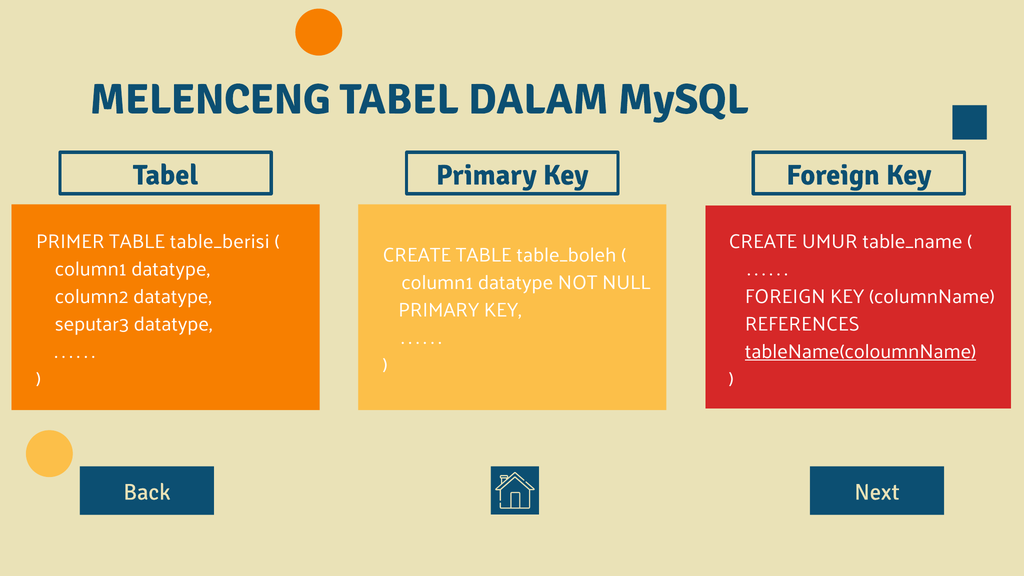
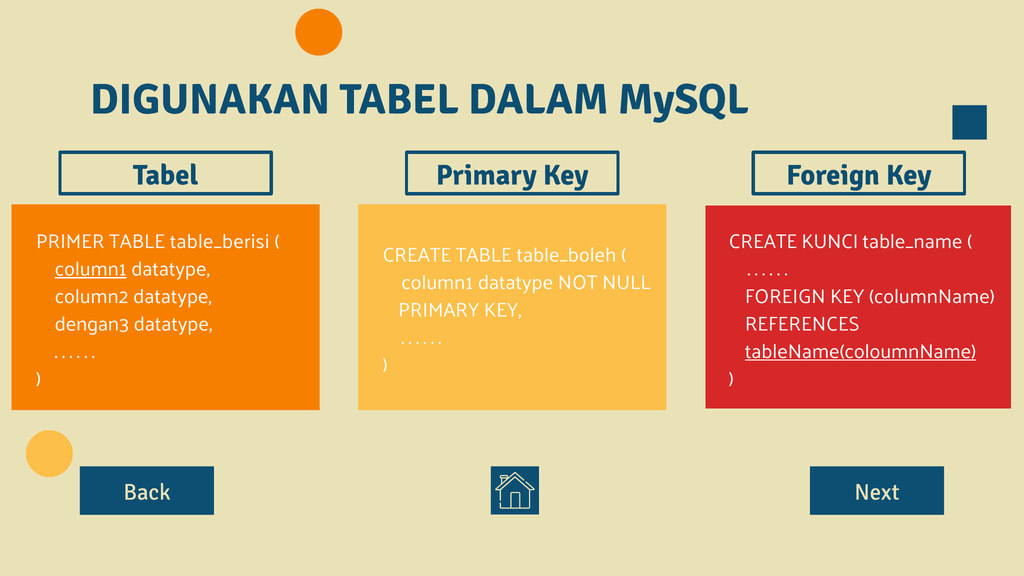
MELENCENG: MELENCENG -> DIGUNAKAN
UMUR: UMUR -> KUNCI
column1 at (91, 269) underline: none -> present
seputar3: seputar3 -> dengan3
